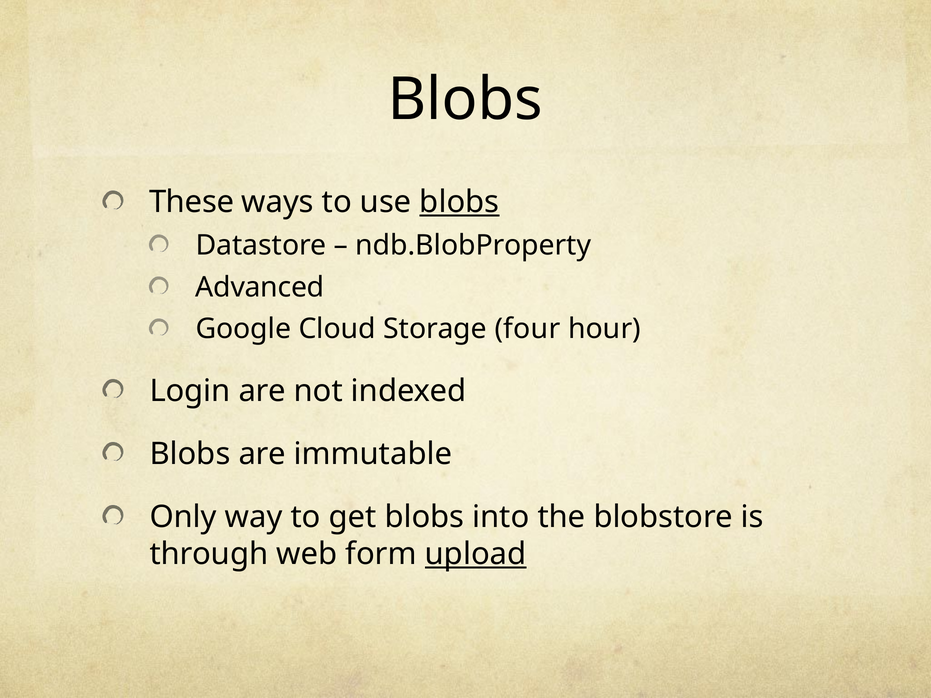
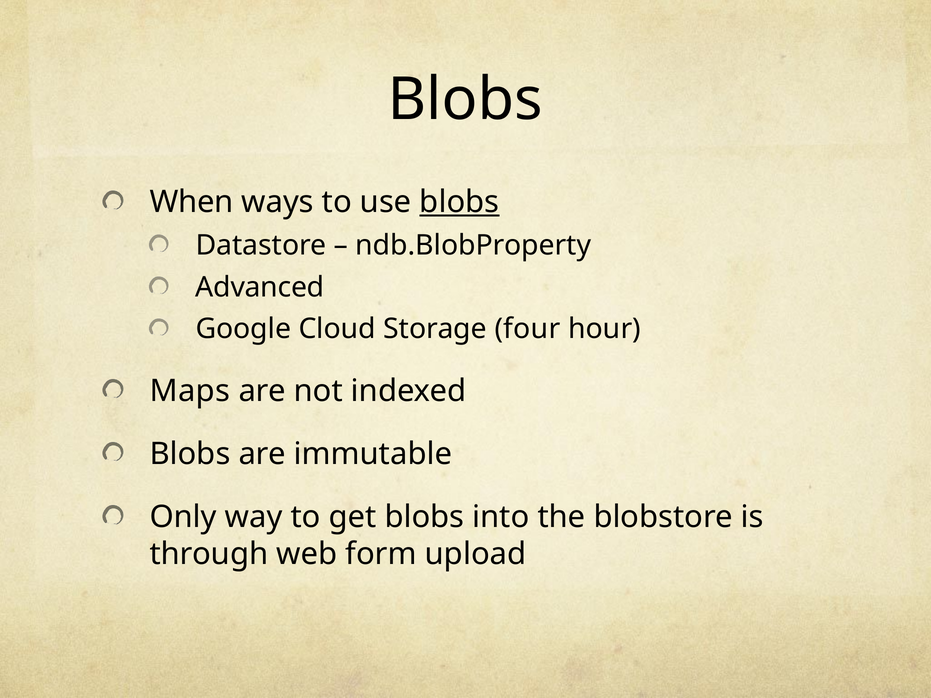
These: These -> When
Login: Login -> Maps
upload underline: present -> none
